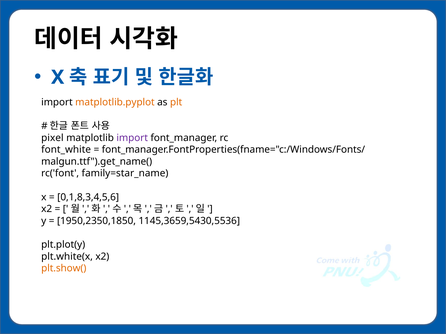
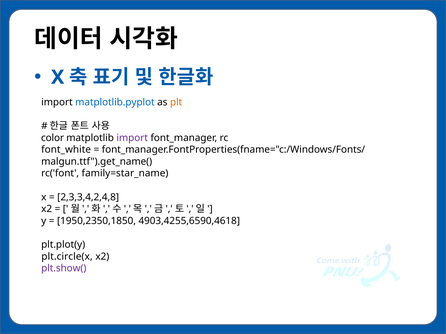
matplotlib.pyplot colour: orange -> blue
pixel: pixel -> color
0,1,8,3,4,5,6: 0,1,8,3,4,5,6 -> 2,3,3,4,2,4,8
1145,3659,5430,5536: 1145,3659,5430,5536 -> 4903,4255,6590,4618
plt.white(x: plt.white(x -> plt.circle(x
plt.show( colour: orange -> purple
